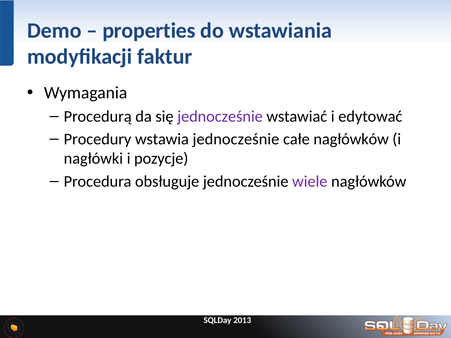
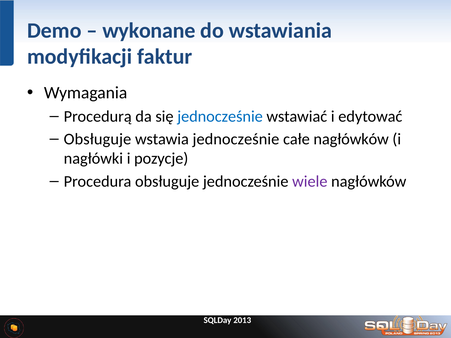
properties: properties -> wykonane
jednocześnie at (220, 116) colour: purple -> blue
Procedury at (98, 139): Procedury -> Obsługuje
